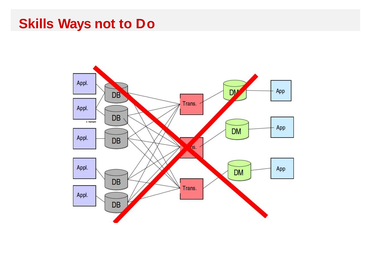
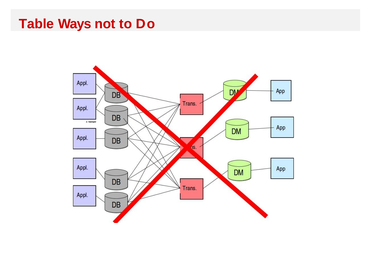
Skills: Skills -> Table
